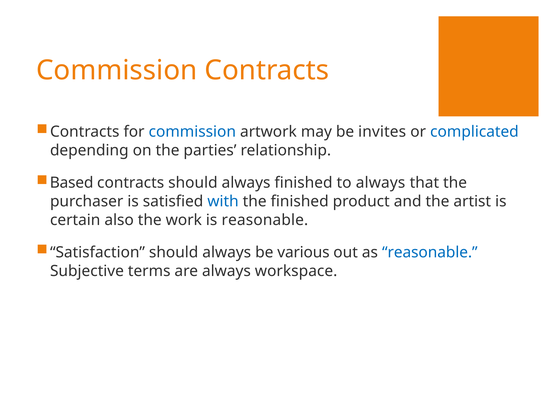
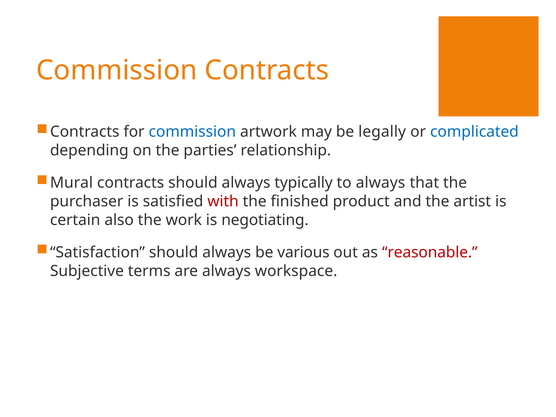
invites: invites -> legally
Based: Based -> Mural
always finished: finished -> typically
with colour: blue -> red
is reasonable: reasonable -> negotiating
reasonable at (430, 252) colour: blue -> red
